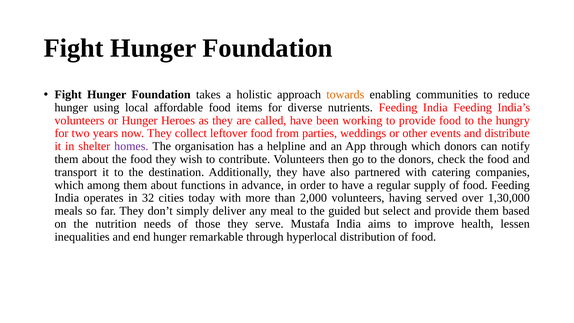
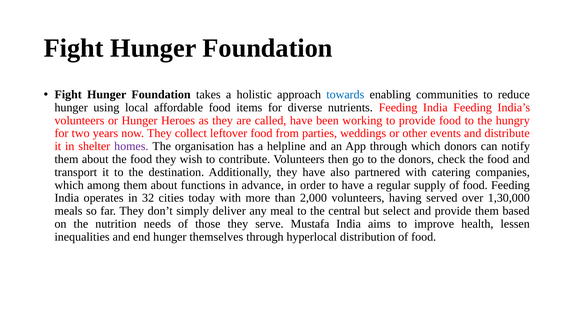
towards colour: orange -> blue
guided: guided -> central
remarkable: remarkable -> themselves
